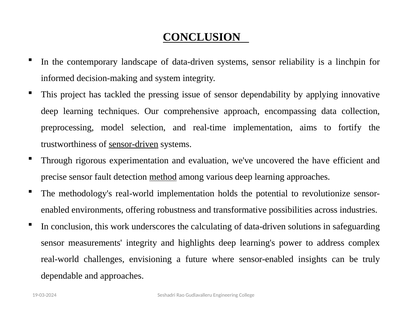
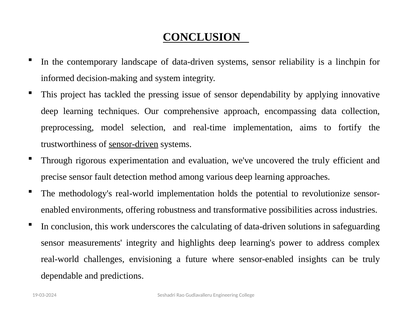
the have: have -> truly
method underline: present -> none
and approaches: approaches -> predictions
